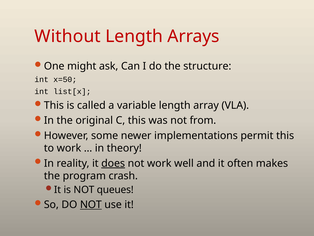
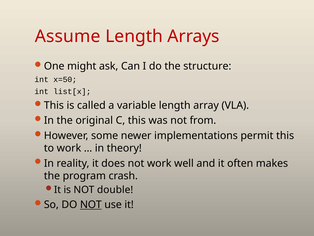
Without: Without -> Assume
does underline: present -> none
queues: queues -> double
